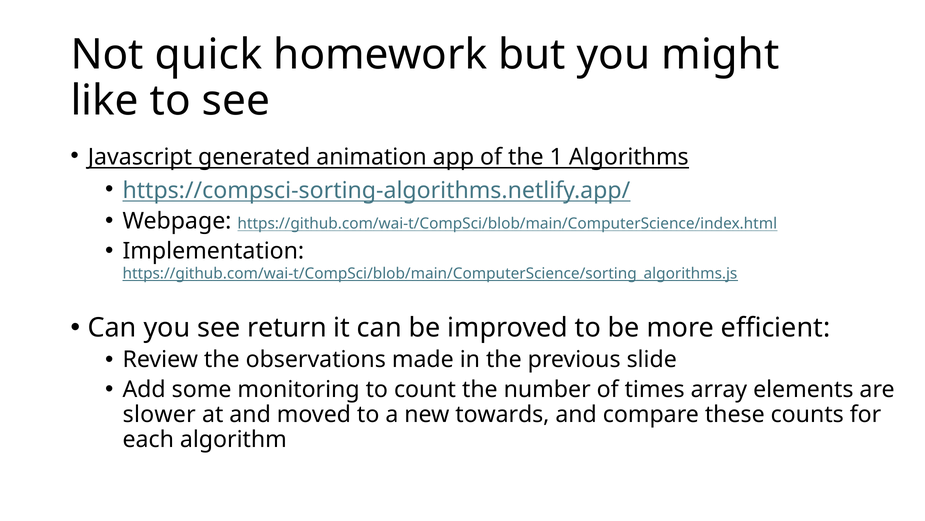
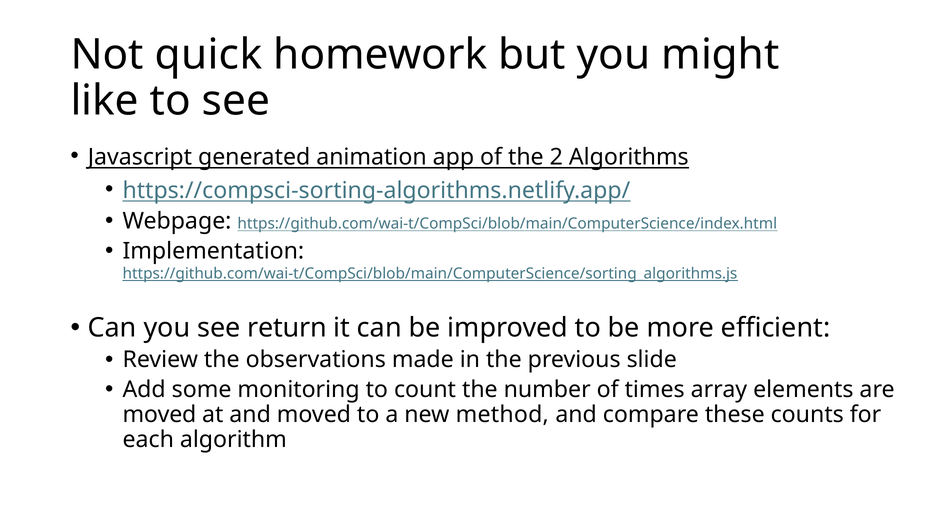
1: 1 -> 2
slower at (159, 414): slower -> moved
towards: towards -> method
